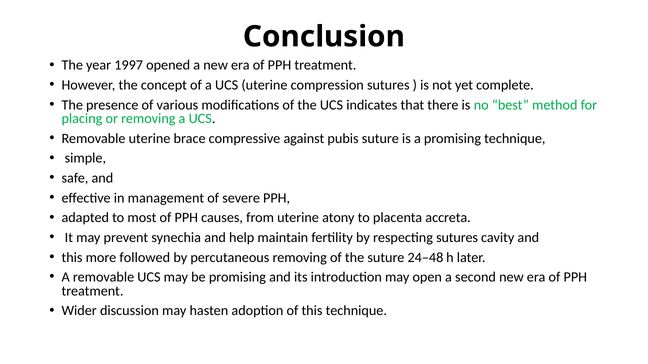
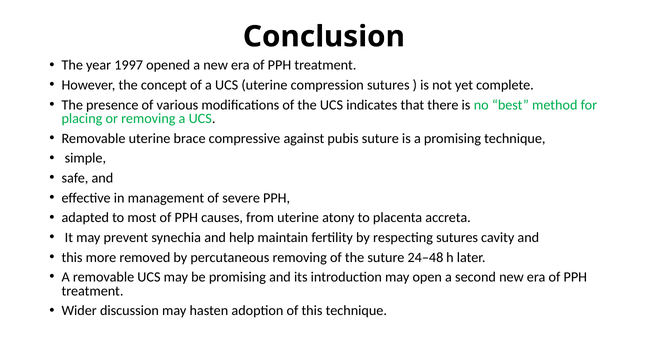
followed: followed -> removed
